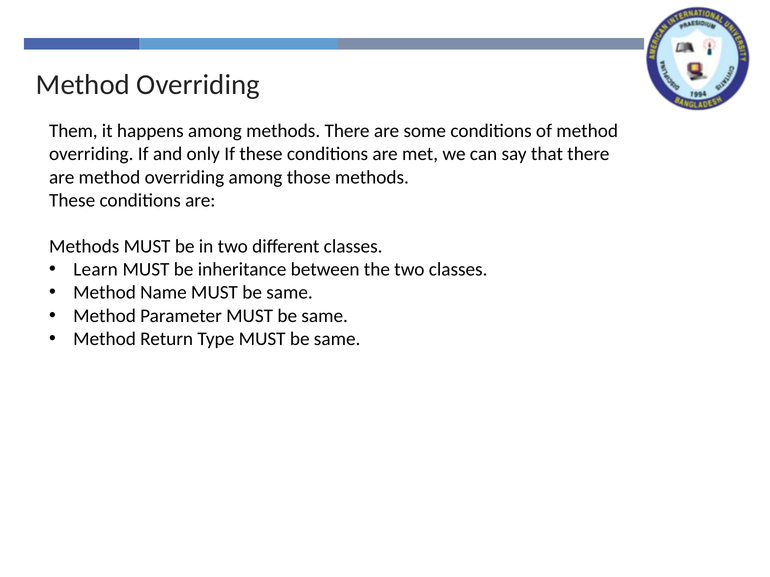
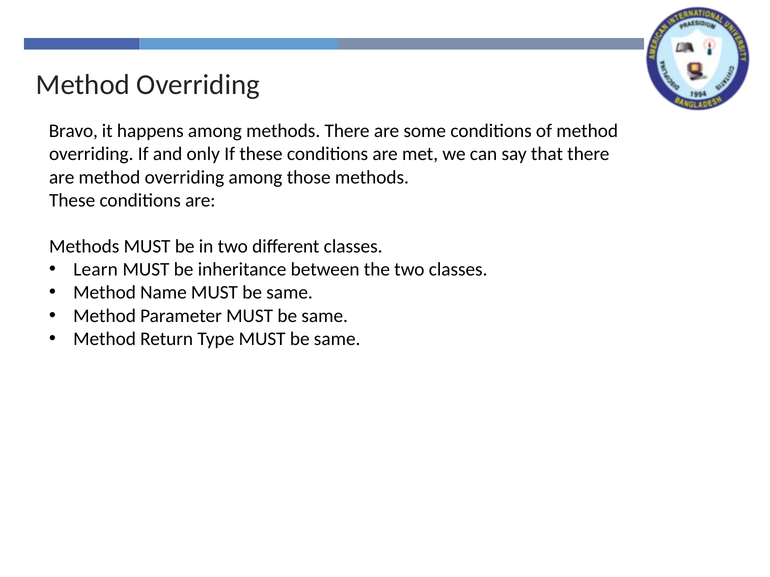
Them: Them -> Bravo
